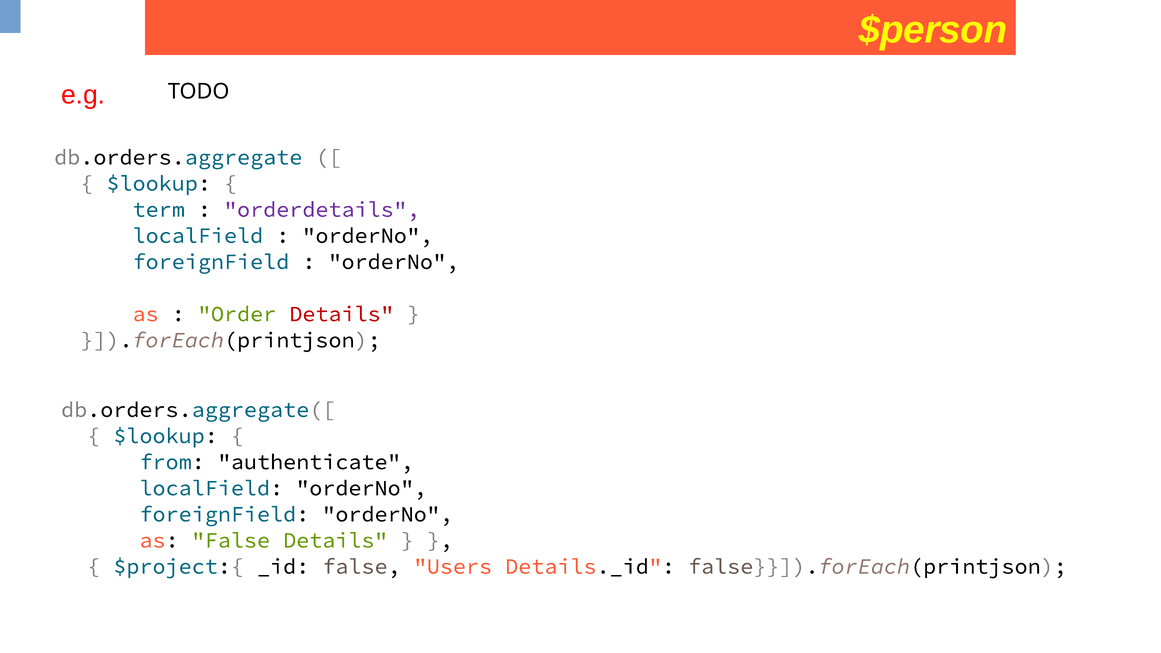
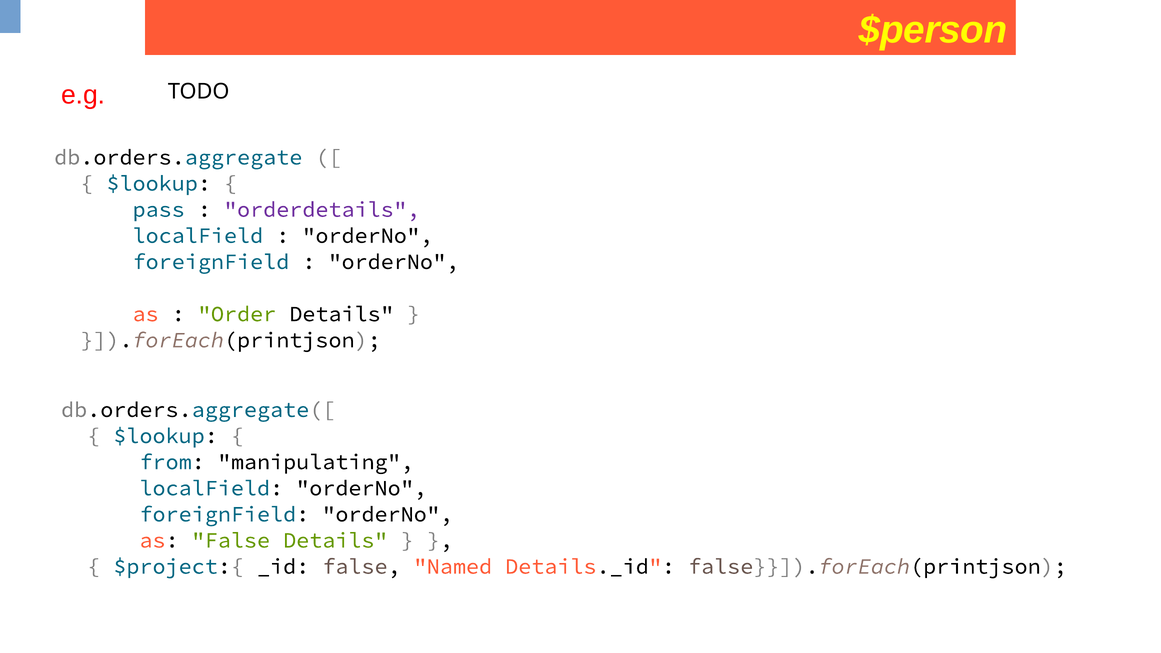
term: term -> pass
Details at (342, 314) colour: red -> black
authenticate: authenticate -> manipulating
Users: Users -> Named
